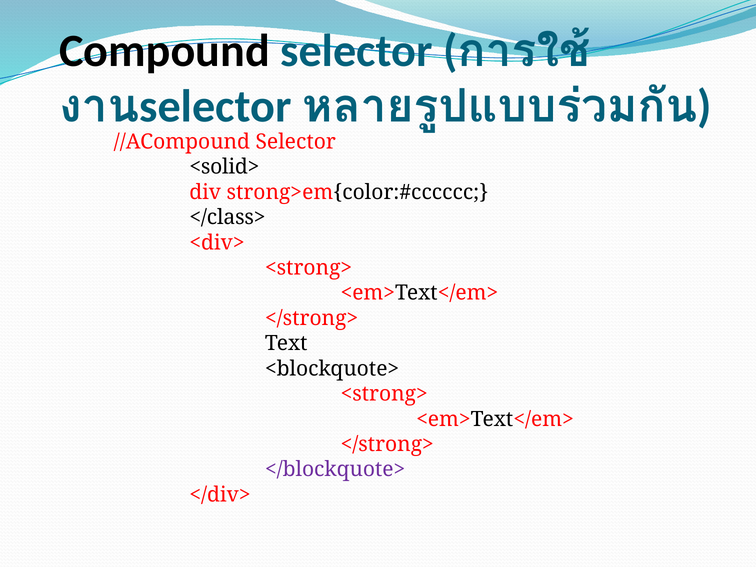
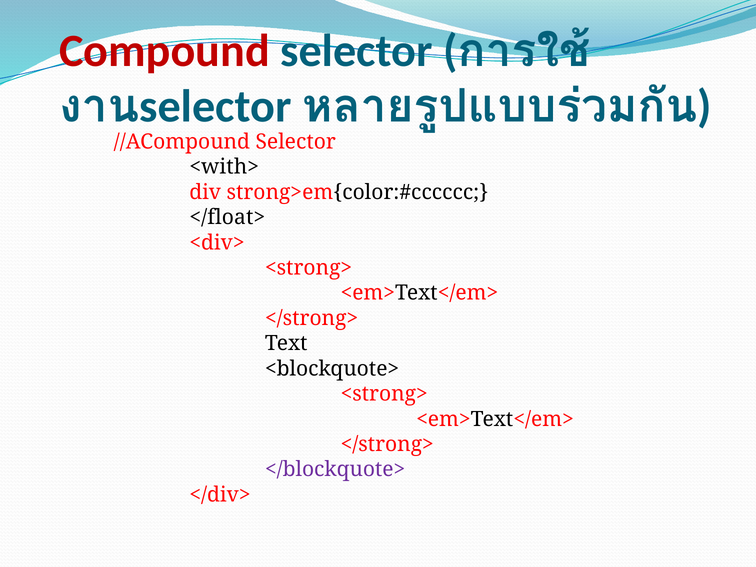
Compound colour: black -> red
<solid>: <solid> -> <with>
</class>: </class> -> </float>
